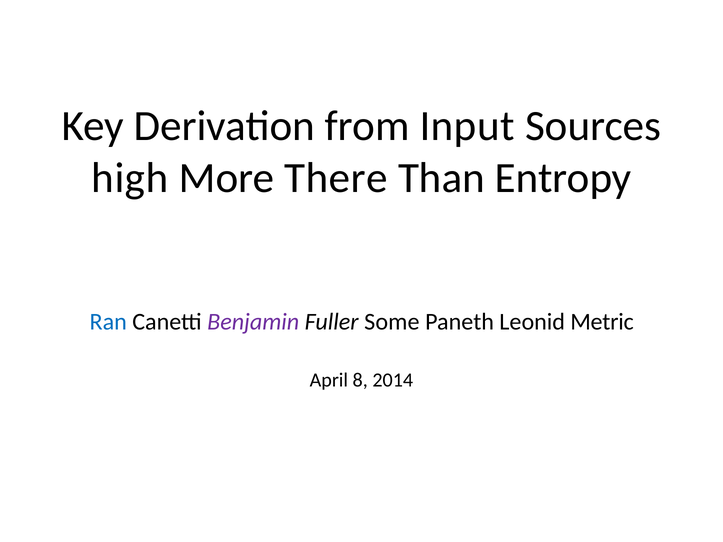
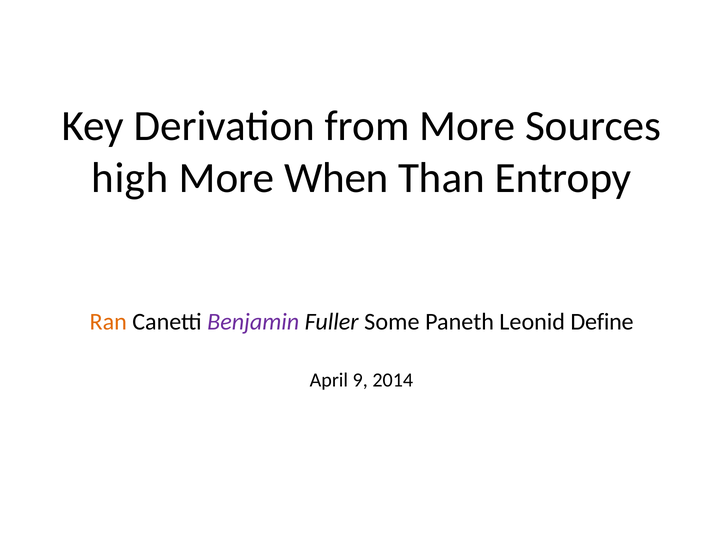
from Input: Input -> More
There: There -> When
Ran colour: blue -> orange
Metric: Metric -> Define
8: 8 -> 9
